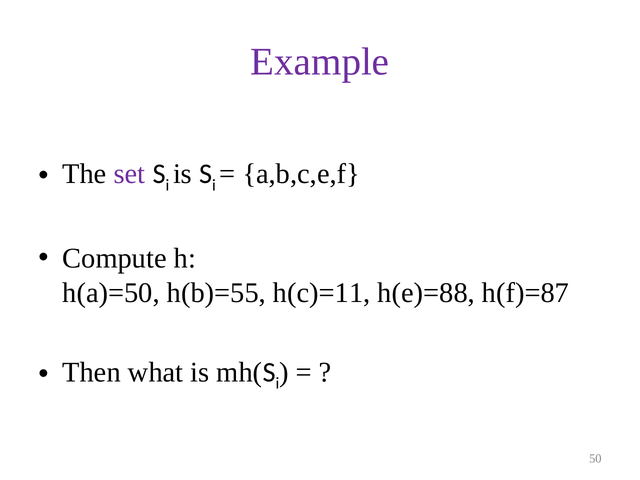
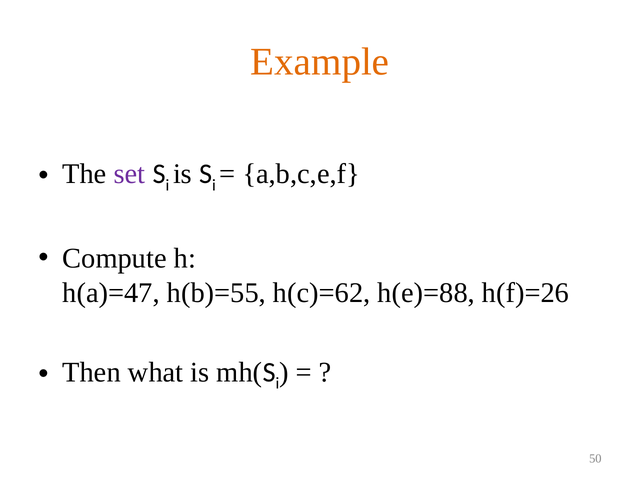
Example colour: purple -> orange
h(a)=50: h(a)=50 -> h(a)=47
h(c)=11: h(c)=11 -> h(c)=62
h(f)=87: h(f)=87 -> h(f)=26
